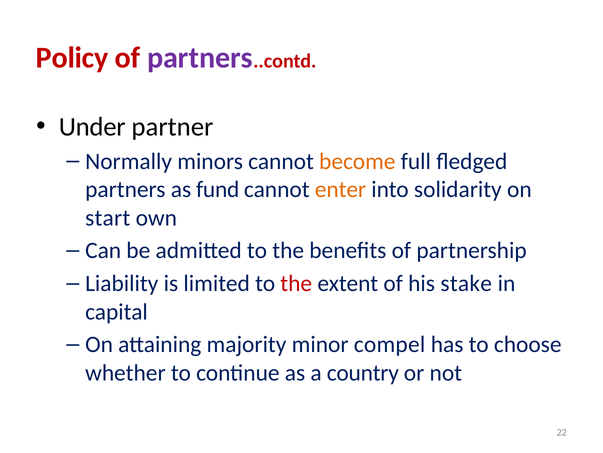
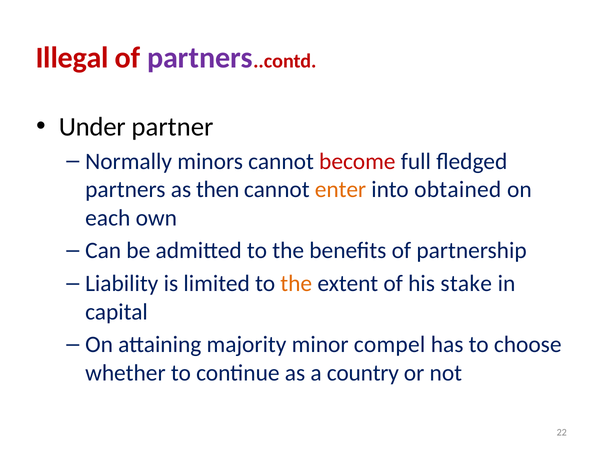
Policy: Policy -> Illegal
become colour: orange -> red
fund: fund -> then
solidarity: solidarity -> obtained
start: start -> each
the at (296, 283) colour: red -> orange
